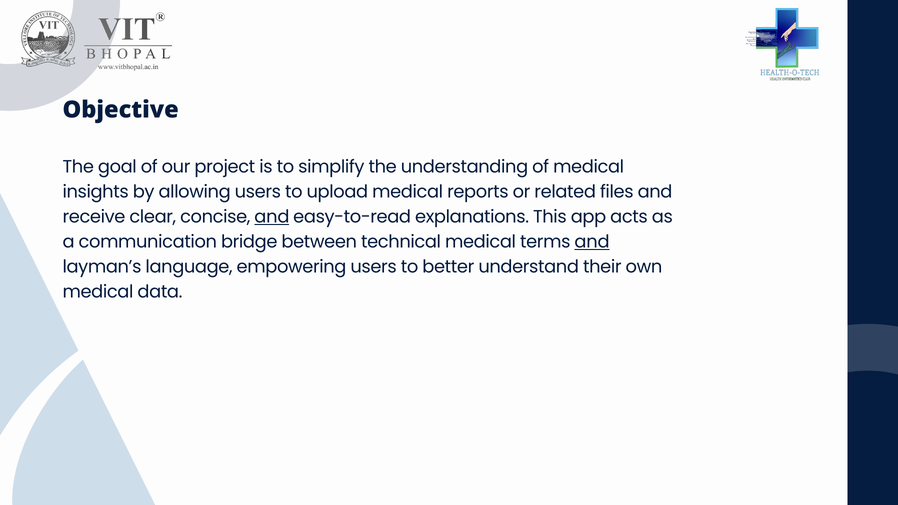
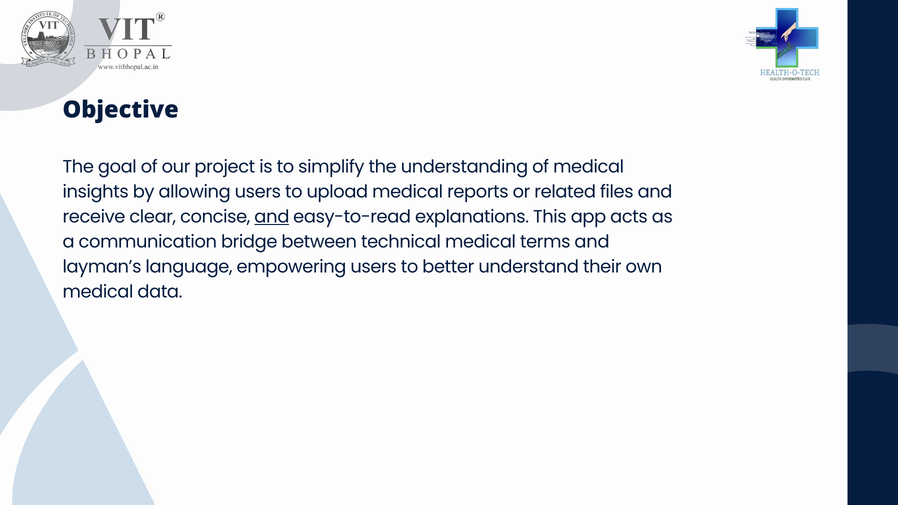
and at (592, 242) underline: present -> none
